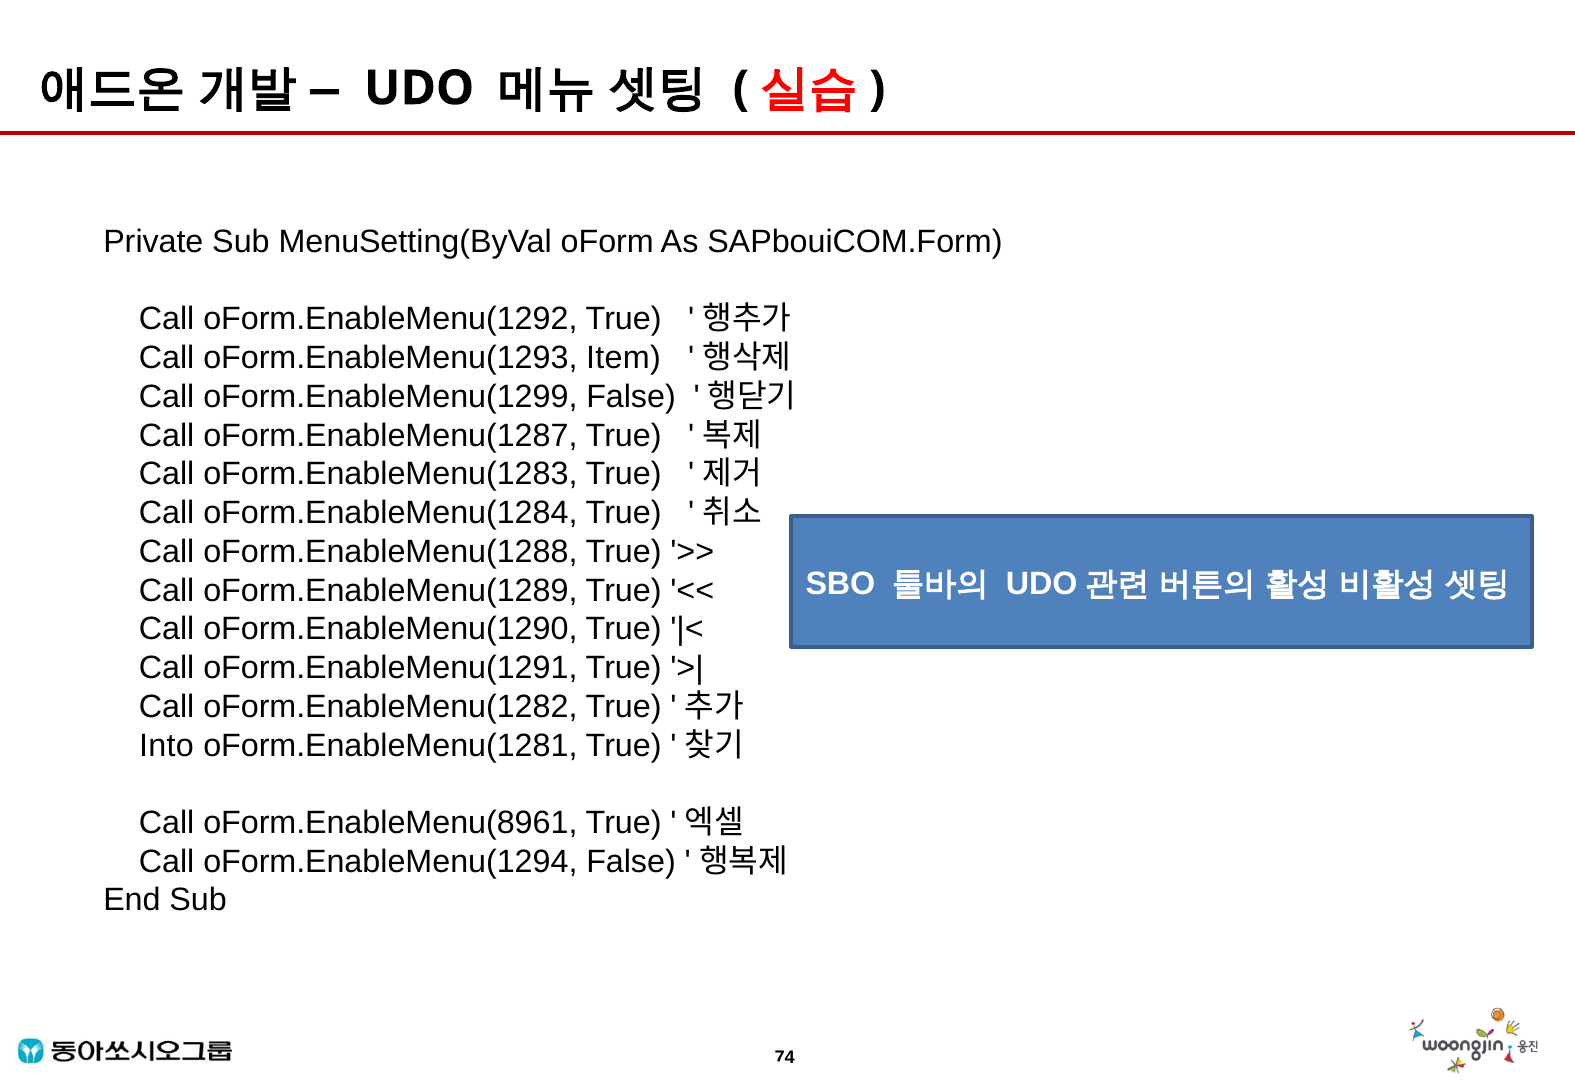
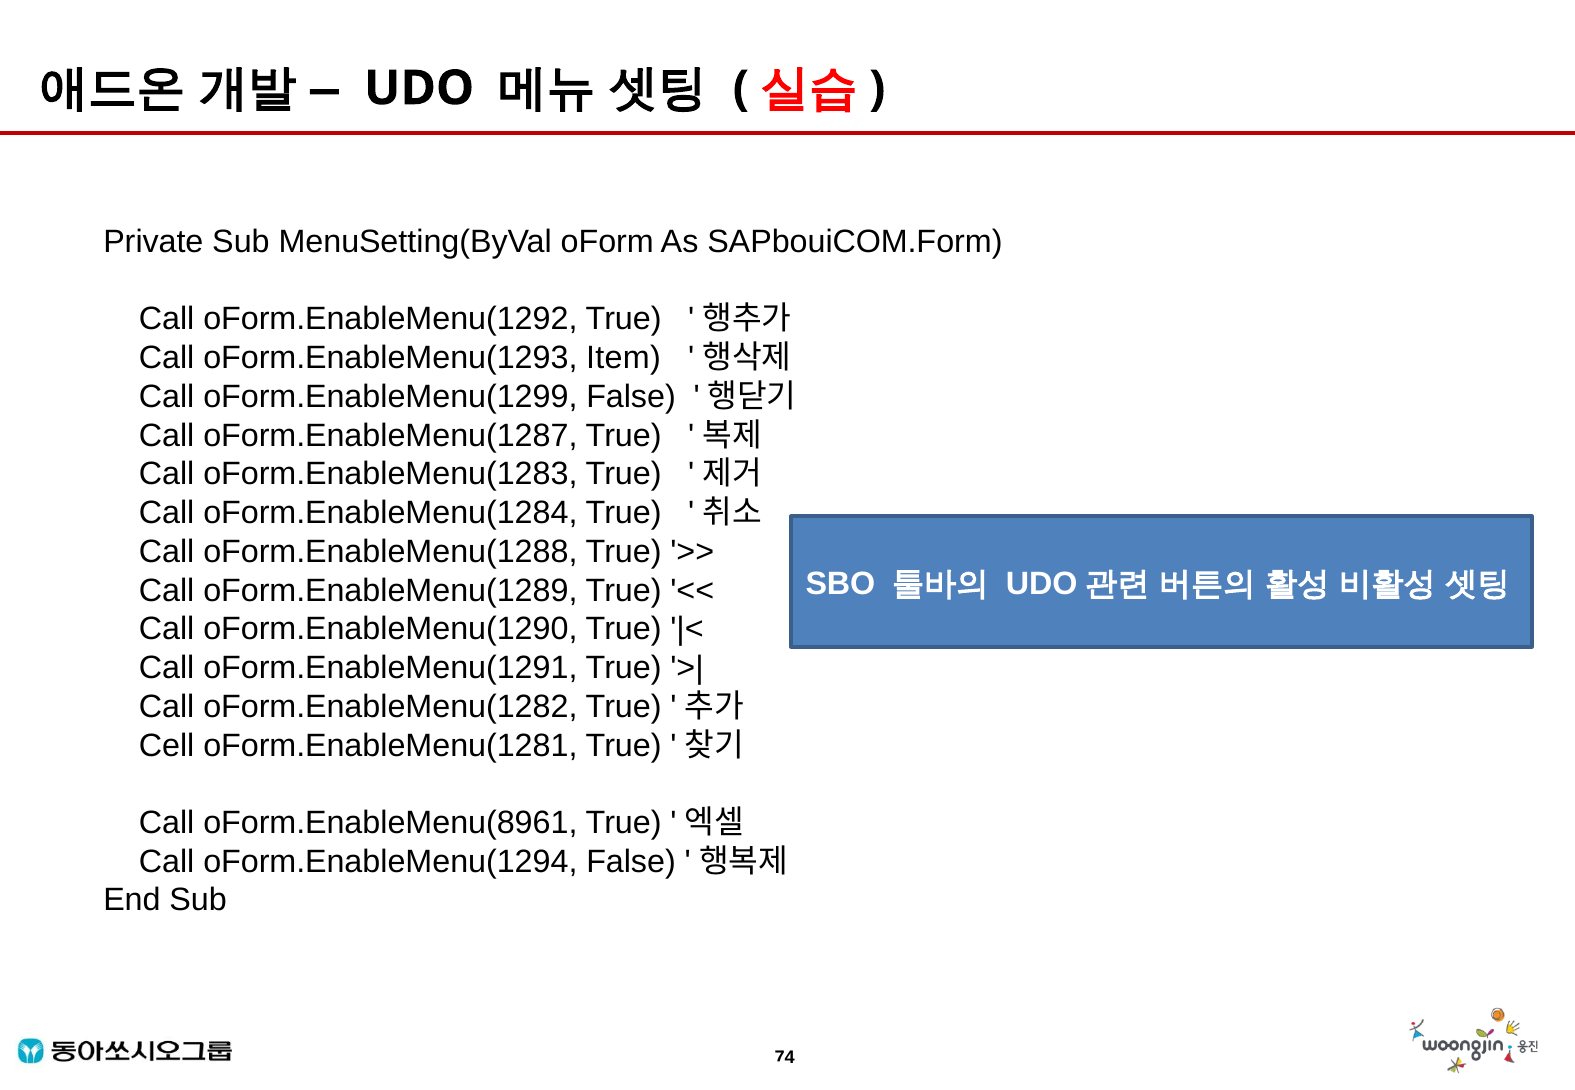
Into: Into -> Cell
